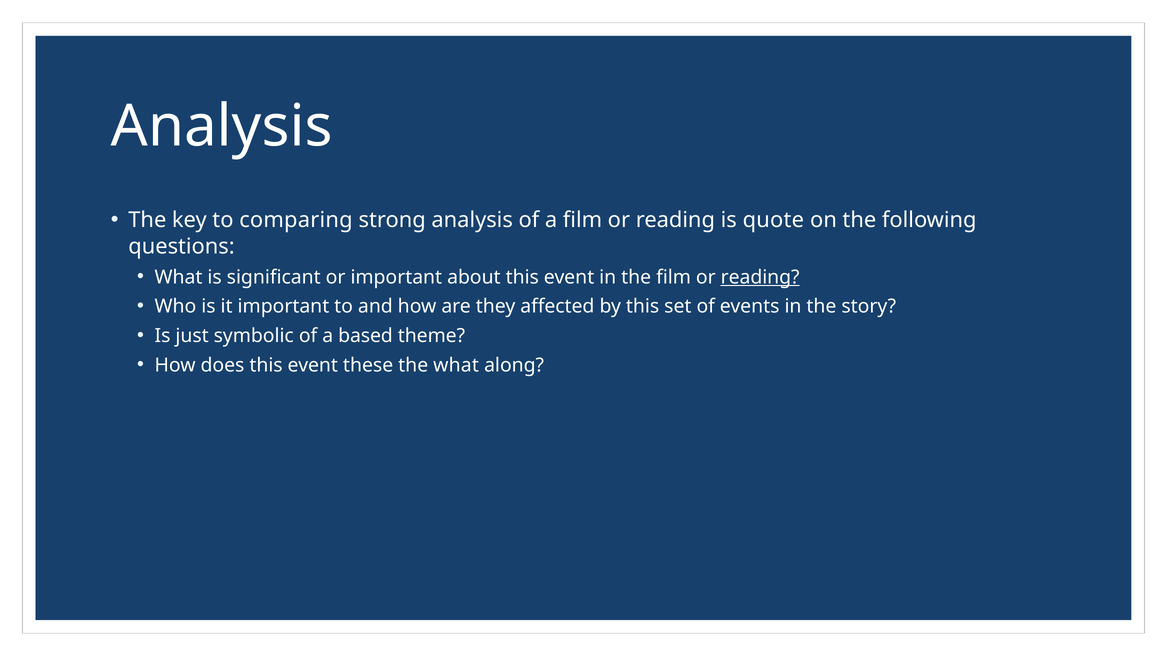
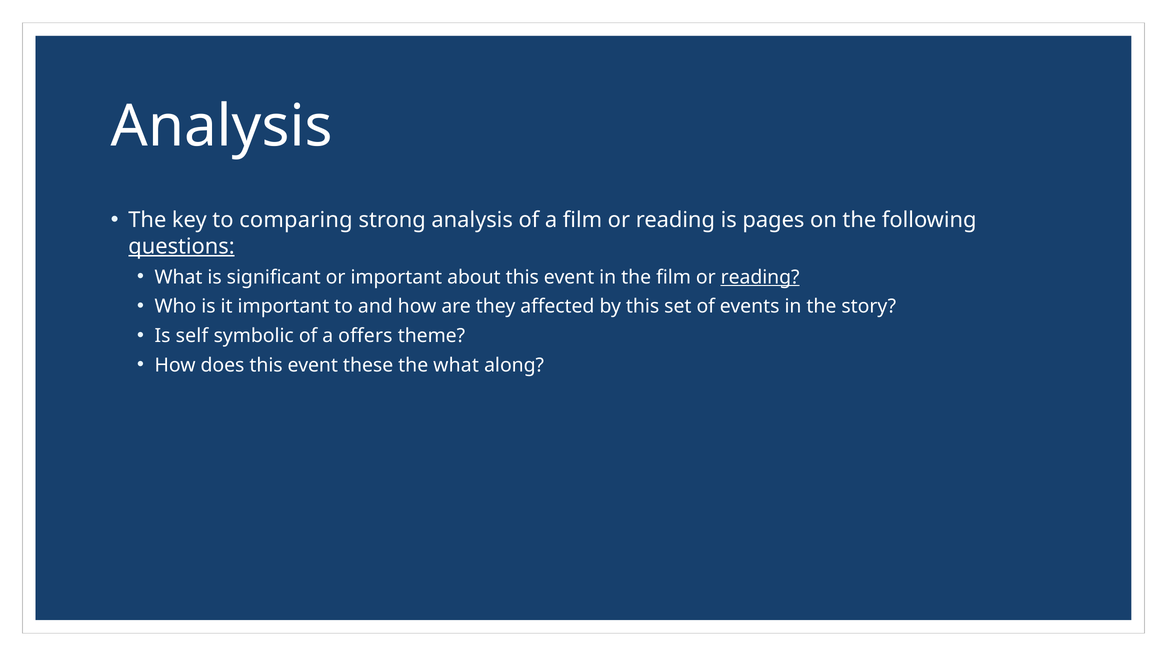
quote: quote -> pages
questions underline: none -> present
just: just -> self
based: based -> offers
